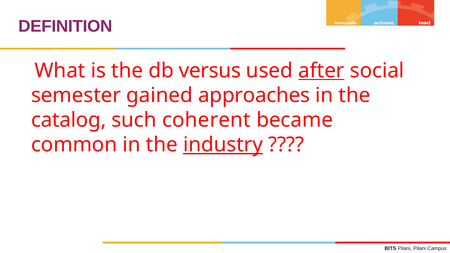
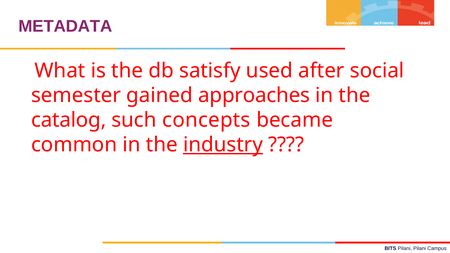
DEFINITION: DEFINITION -> METADATA
versus: versus -> satisfy
after underline: present -> none
coherent: coherent -> concepts
